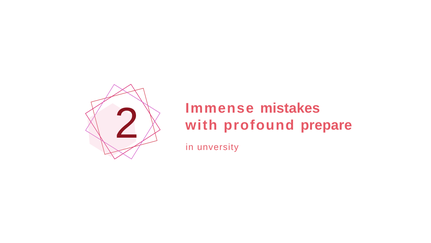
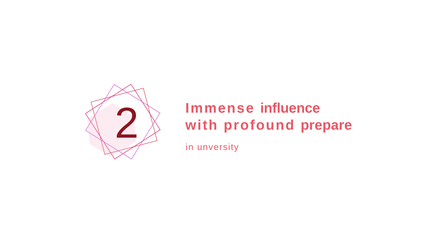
mistakes: mistakes -> influence
